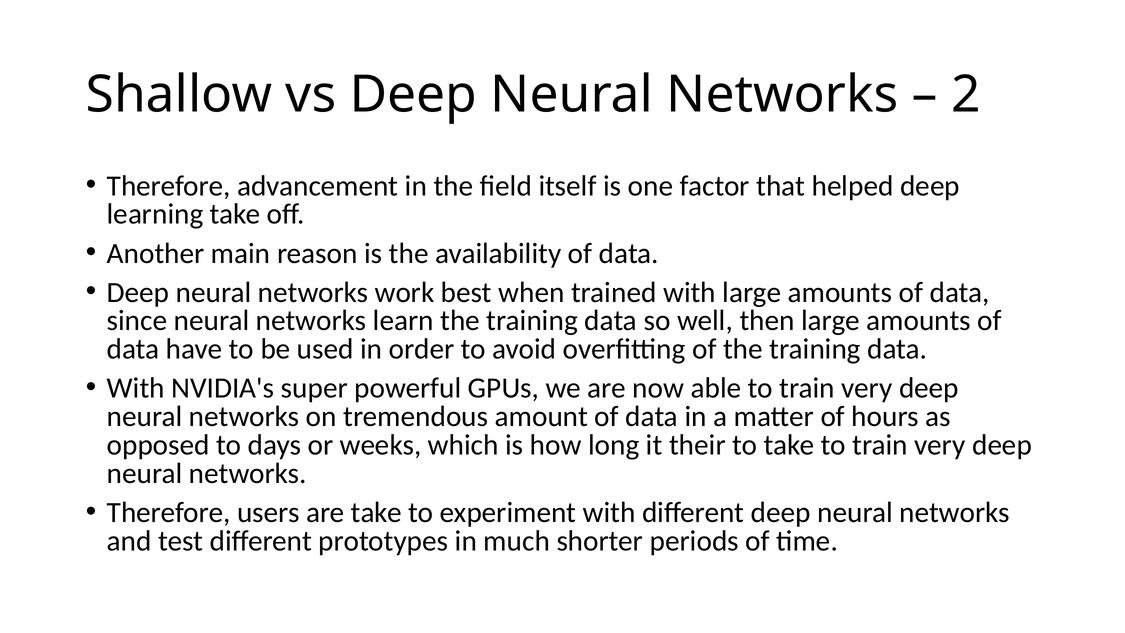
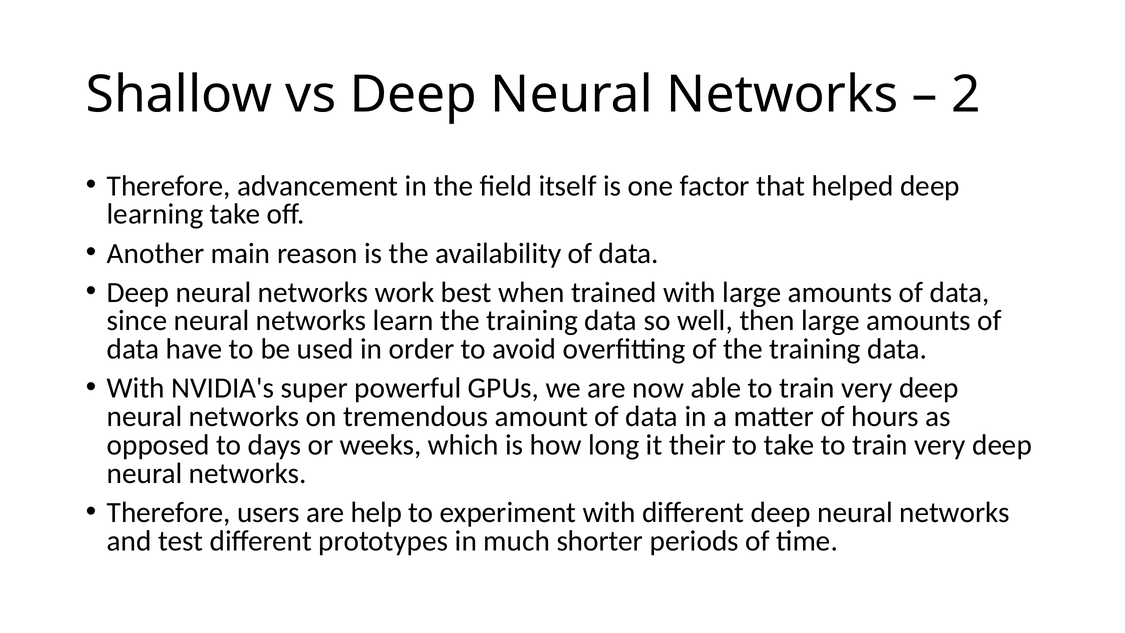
are take: take -> help
